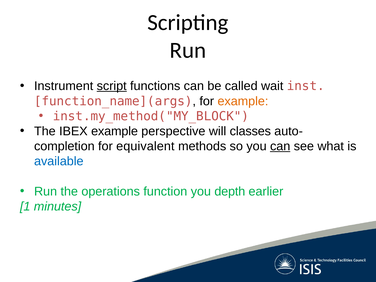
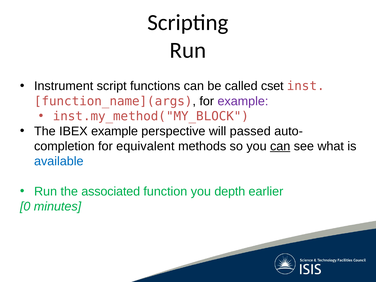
script underline: present -> none
wait: wait -> cset
example at (243, 101) colour: orange -> purple
classes: classes -> passed
operations: operations -> associated
1: 1 -> 0
